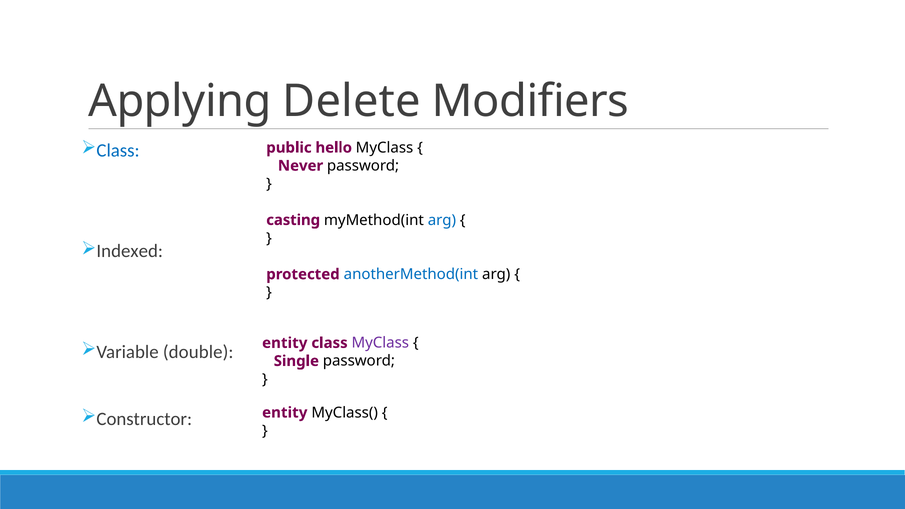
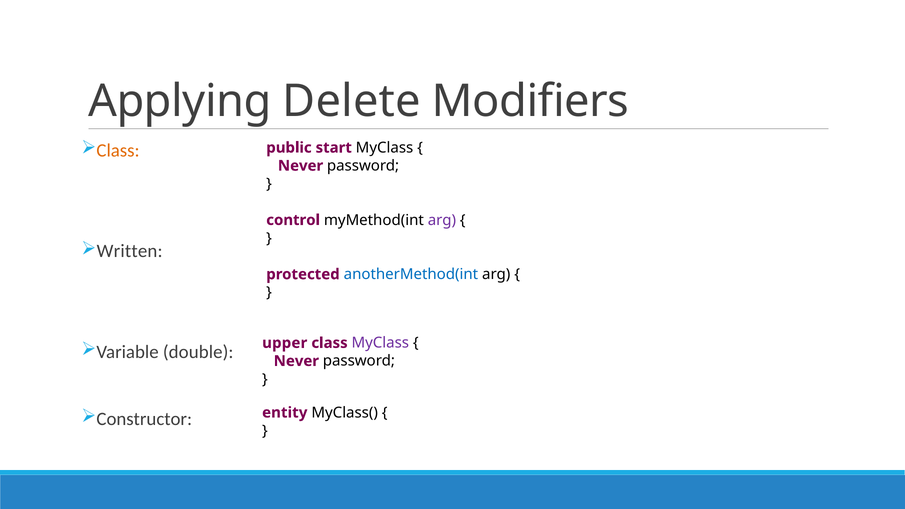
Class at (118, 150) colour: blue -> orange
hello: hello -> start
casting: casting -> control
arg at (442, 220) colour: blue -> purple
Indexed: Indexed -> Written
entity at (285, 343): entity -> upper
Single at (296, 361): Single -> Never
